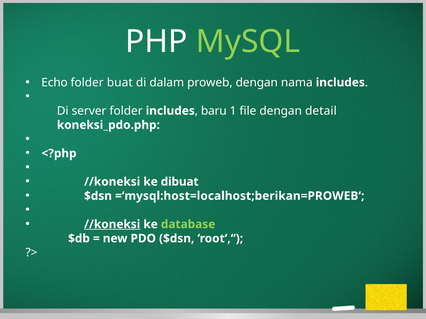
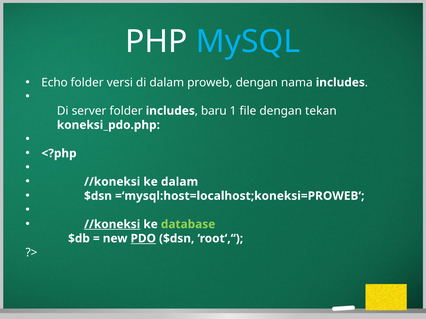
MySQL colour: light green -> light blue
buat: buat -> versi
detail: detail -> tekan
ke dibuat: dibuat -> dalam
=‘mysql:host=localhost;berikan=PROWEB‘: =‘mysql:host=localhost;berikan=PROWEB‘ -> =‘mysql:host=localhost;koneksi=PROWEB‘
PDO underline: none -> present
